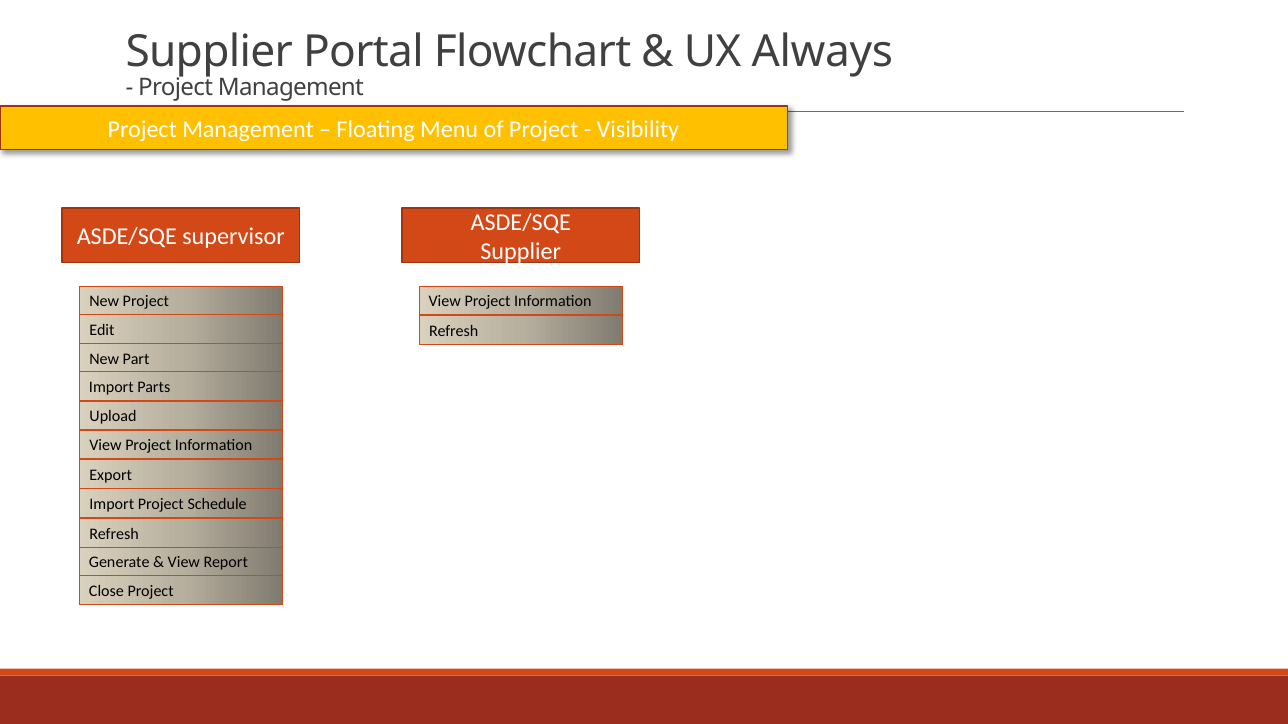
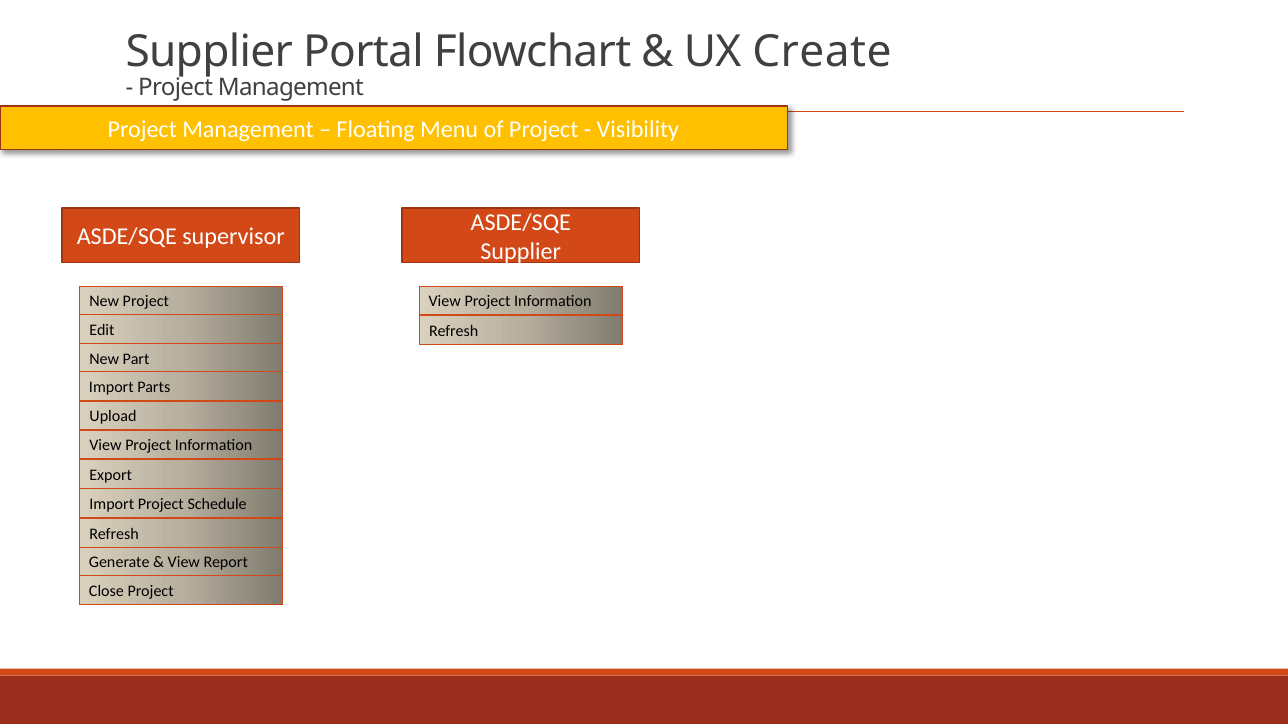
Always: Always -> Create
